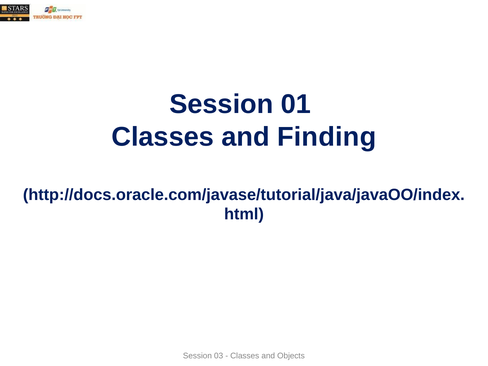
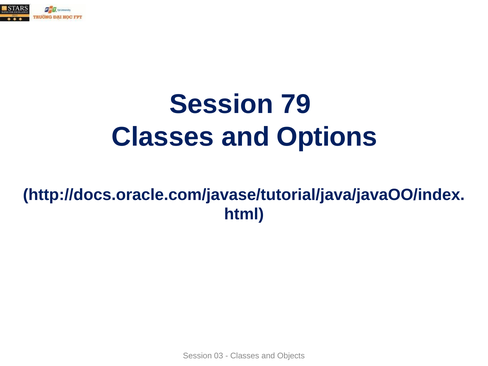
01: 01 -> 79
Finding: Finding -> Options
